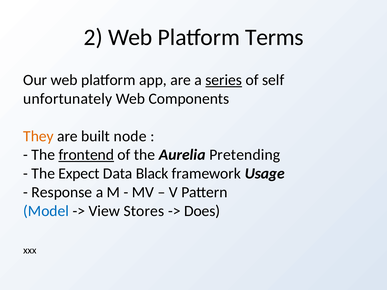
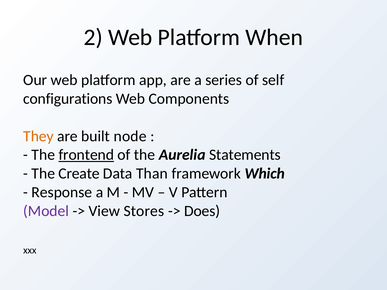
Terms: Terms -> When
series underline: present -> none
unfortunately: unfortunately -> configurations
Pretending: Pretending -> Statements
Expect: Expect -> Create
Black: Black -> Than
Usage: Usage -> Which
Model colour: blue -> purple
